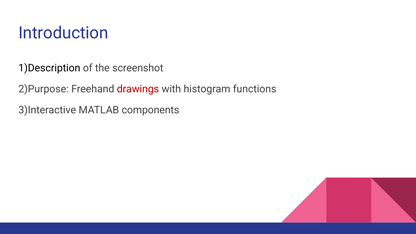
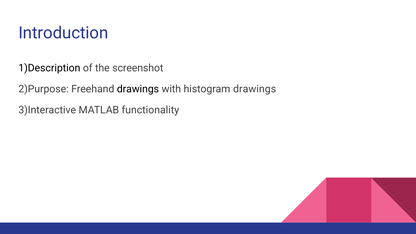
drawings at (138, 89) colour: red -> black
histogram functions: functions -> drawings
components: components -> functionality
